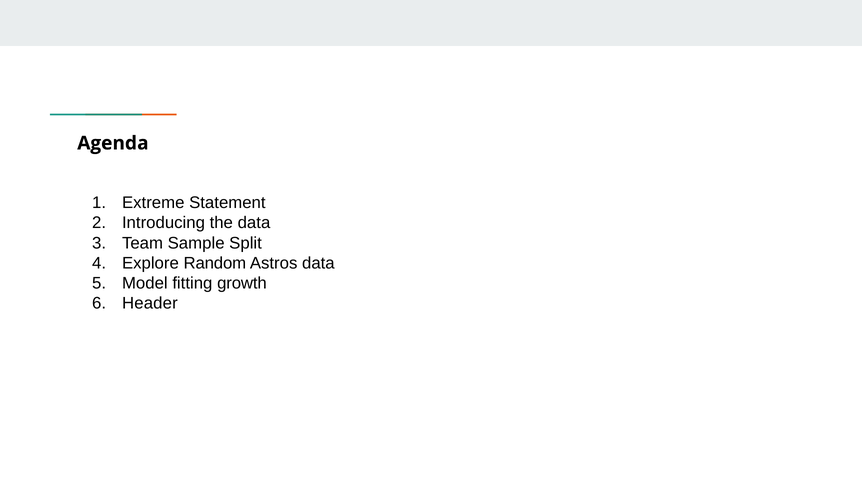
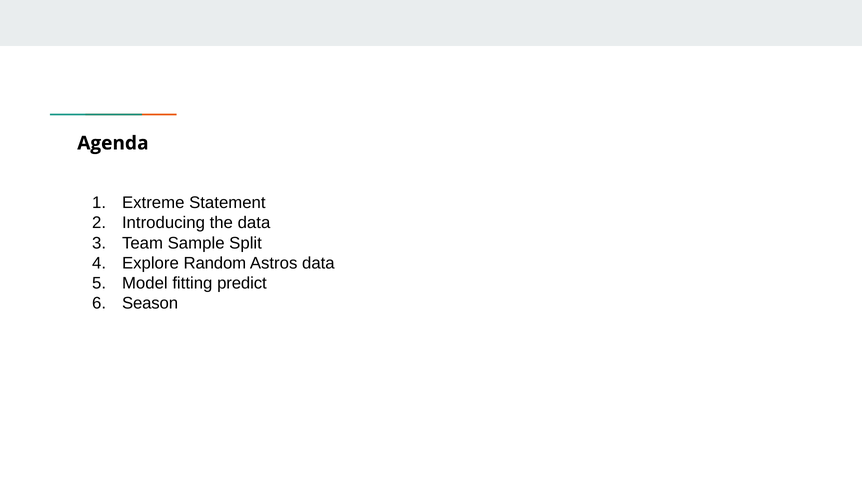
growth: growth -> predict
Header: Header -> Season
